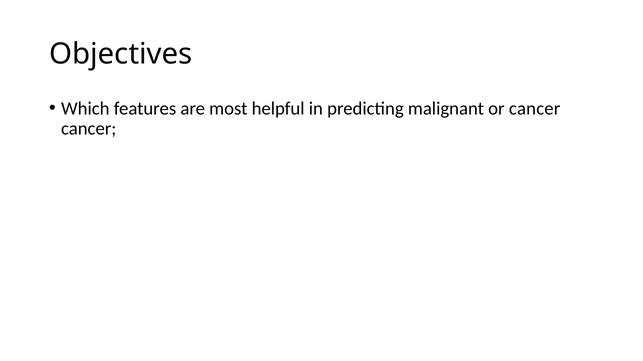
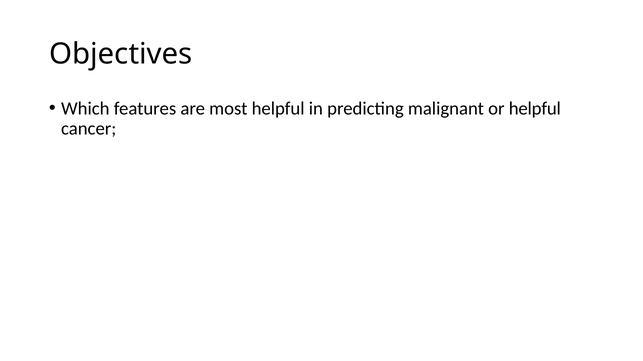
or cancer: cancer -> helpful
